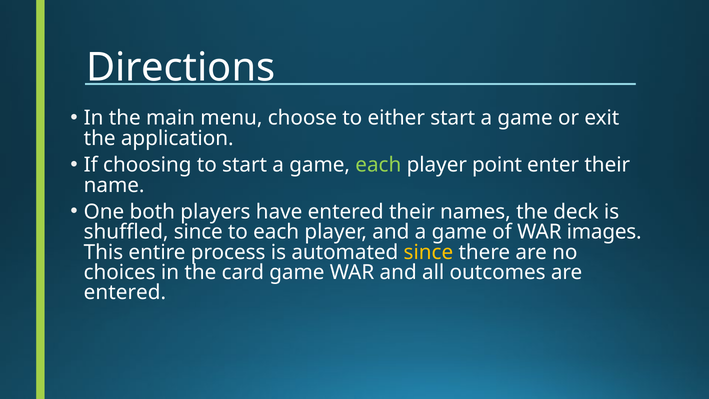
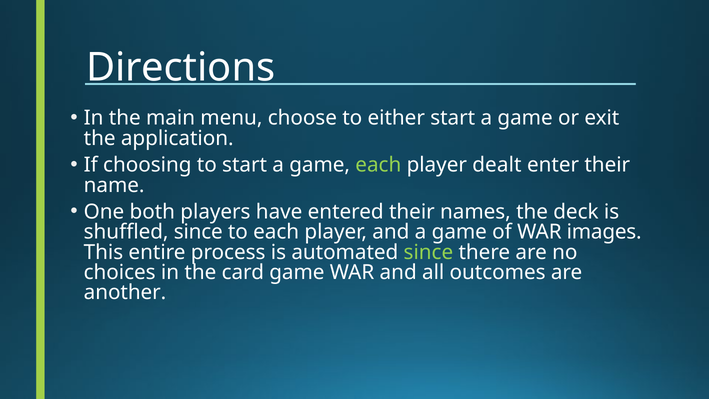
point: point -> dealt
since at (428, 252) colour: yellow -> light green
entered at (125, 292): entered -> another
